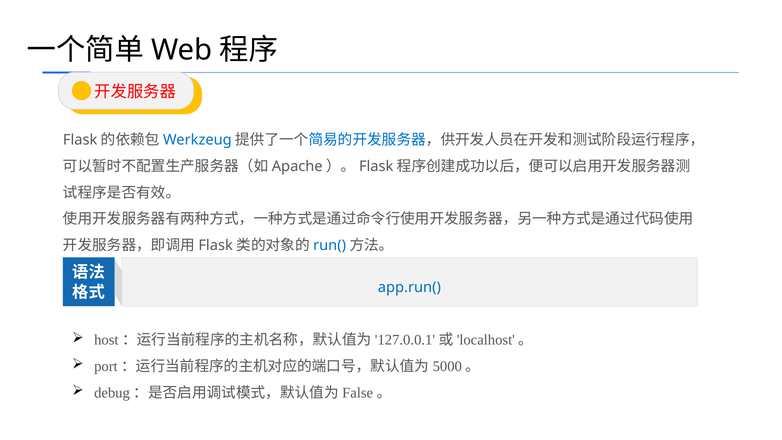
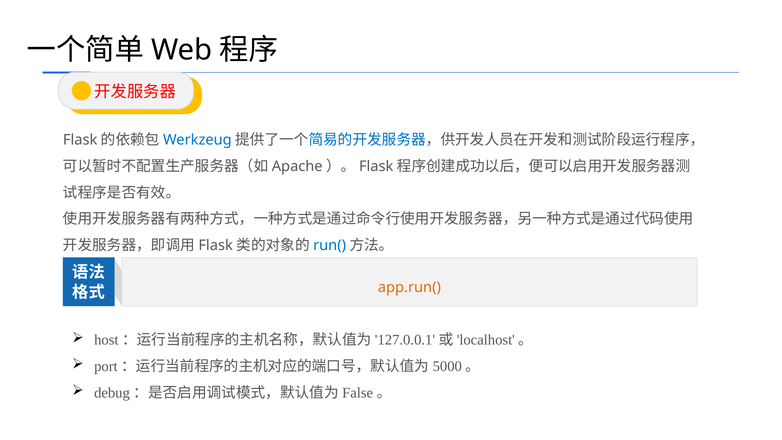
app.run( colour: blue -> orange
